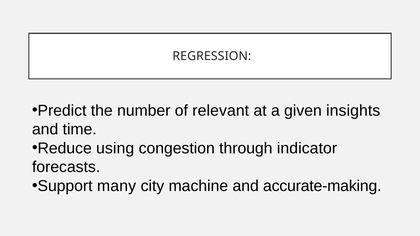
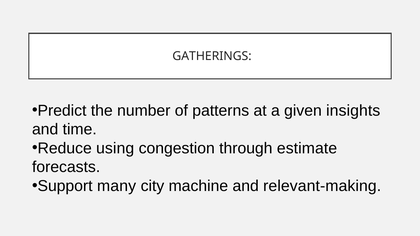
REGRESSION: REGRESSION -> GATHERINGS
relevant: relevant -> patterns
indicator: indicator -> estimate
accurate-making: accurate-making -> relevant-making
